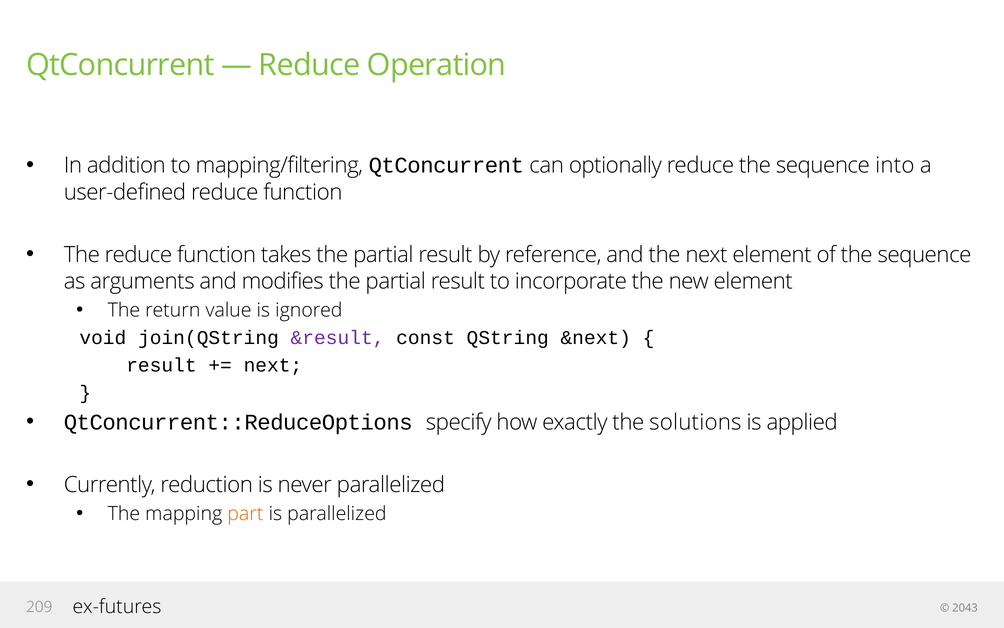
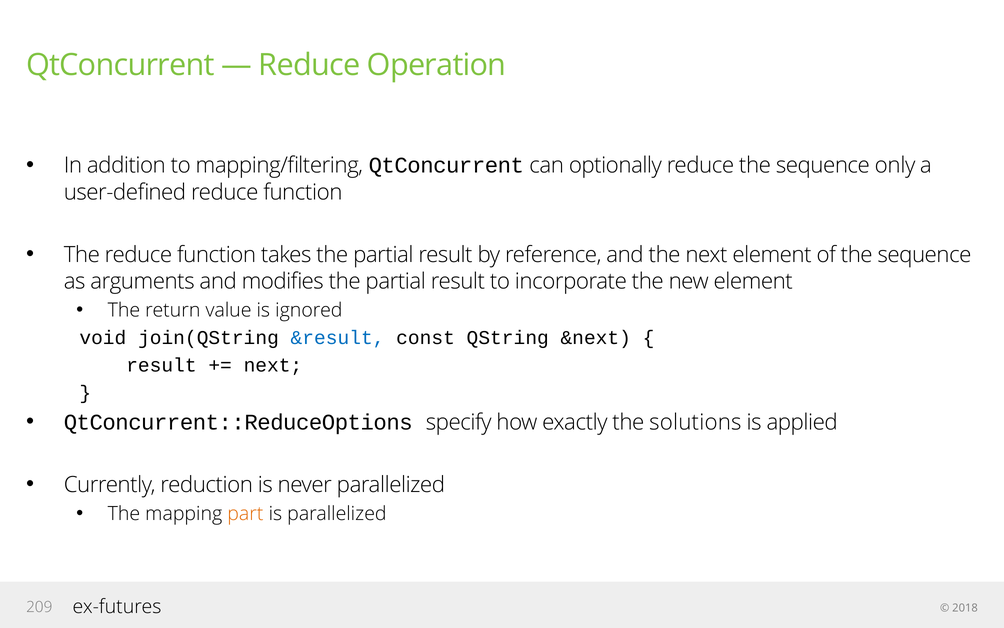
into: into -> only
&result colour: purple -> blue
2043: 2043 -> 2018
